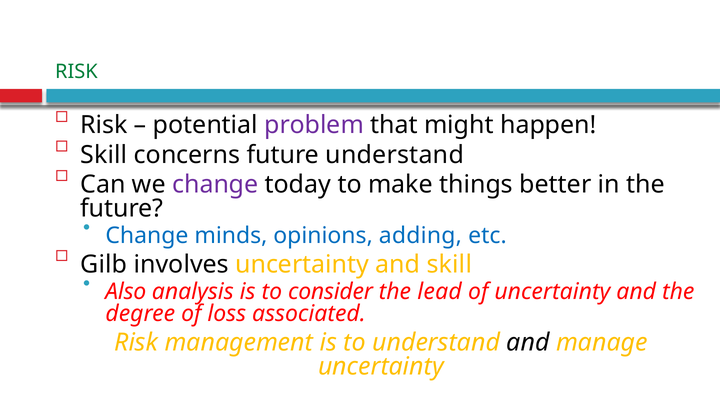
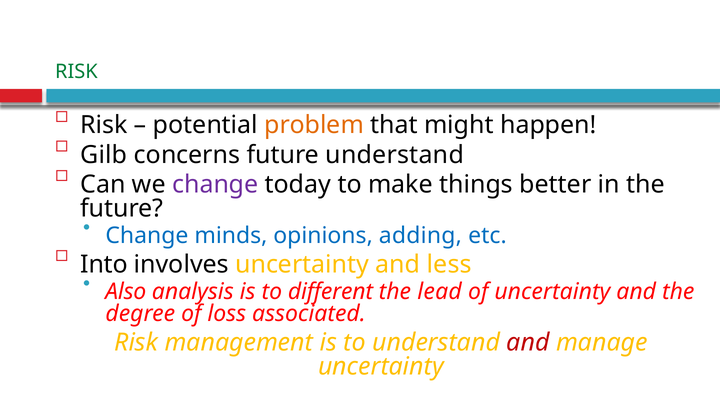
problem colour: purple -> orange
Skill at (104, 155): Skill -> Gilb
Gilb: Gilb -> Into
and skill: skill -> less
consider: consider -> different
and at (528, 342) colour: black -> red
